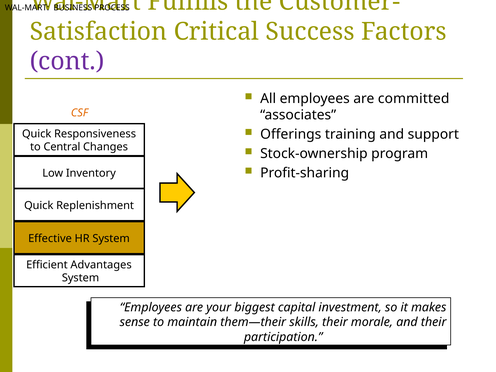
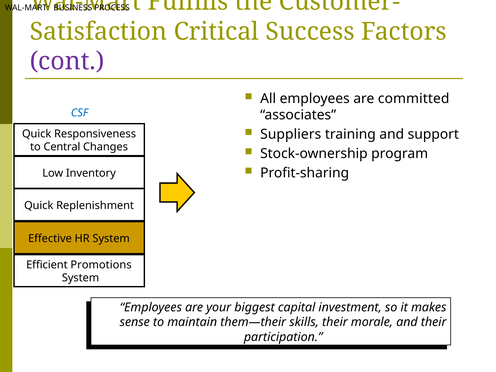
CSF colour: orange -> blue
Offerings: Offerings -> Suppliers
Advantages: Advantages -> Promotions
